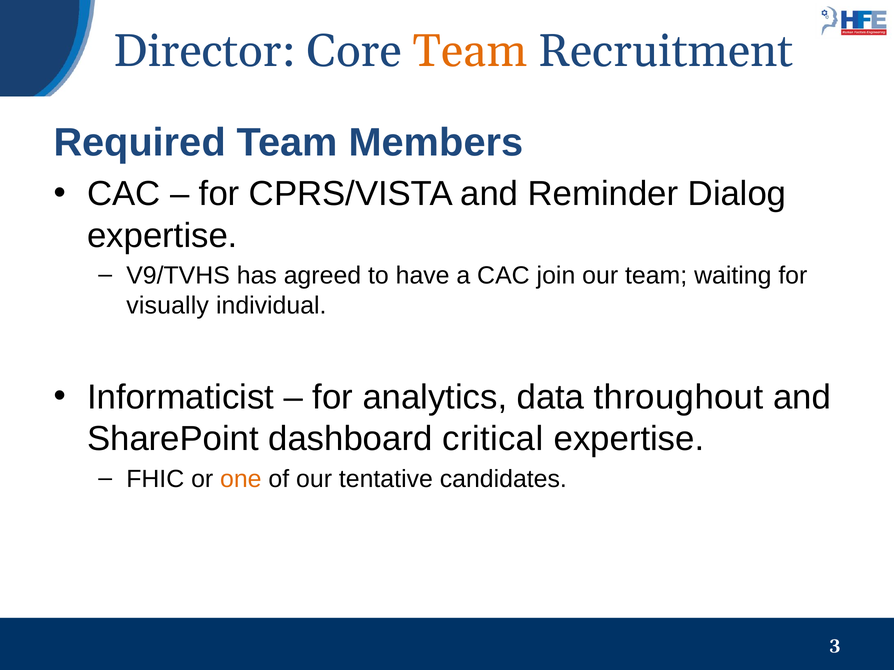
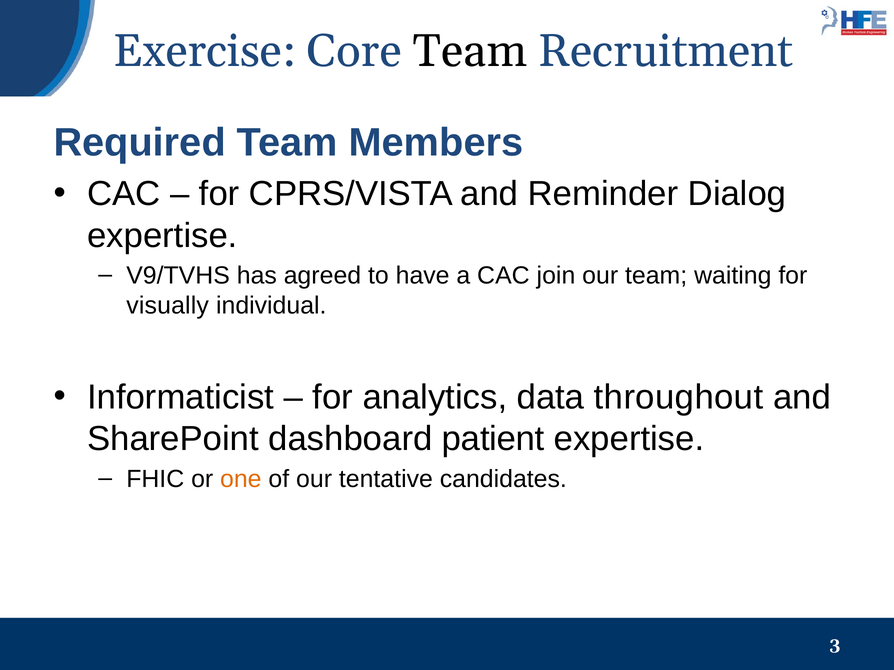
Director: Director -> Exercise
Team at (470, 51) colour: orange -> black
critical: critical -> patient
